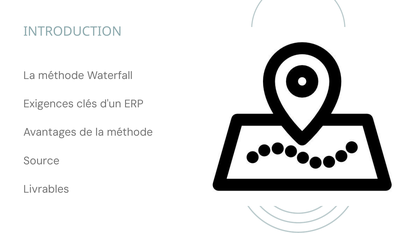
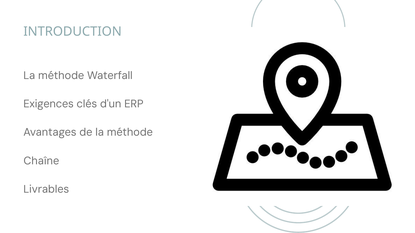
Source: Source -> Chaîne
